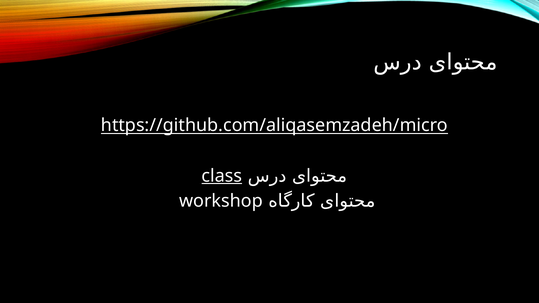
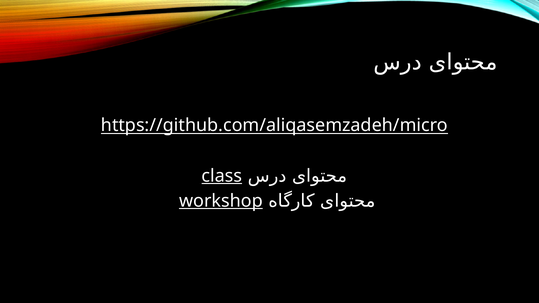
workshop underline: none -> present
